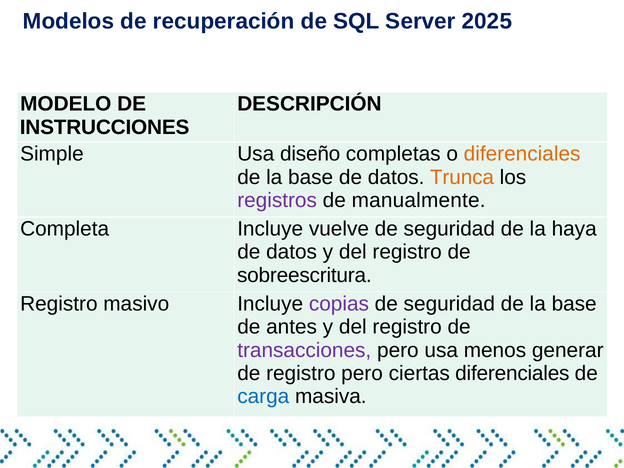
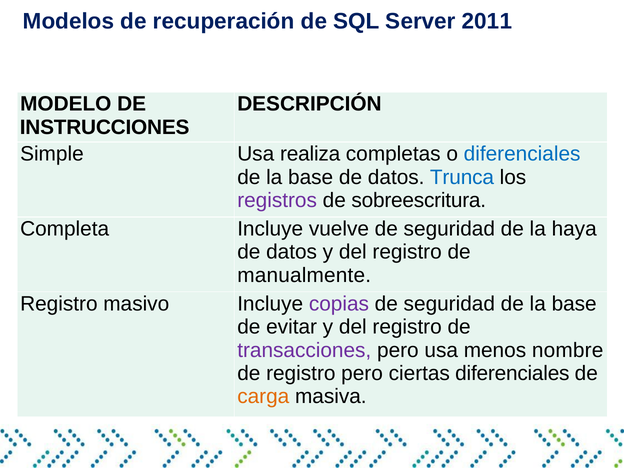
2025: 2025 -> 2011
diseño: diseño -> realiza
diferenciales at (522, 154) colour: orange -> blue
Trunca colour: orange -> blue
manualmente: manualmente -> sobreescritura
sobreescritura: sobreescritura -> manualmente
antes: antes -> evitar
generar: generar -> nombre
carga colour: blue -> orange
